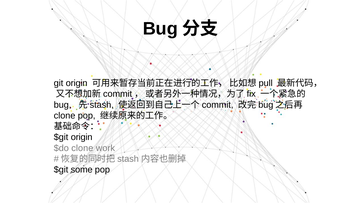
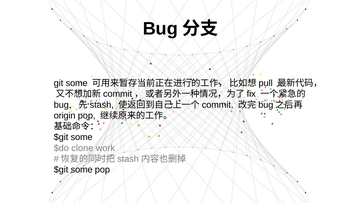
git origin: origin -> some
clone at (65, 116): clone -> origin
origin at (82, 137): origin -> some
